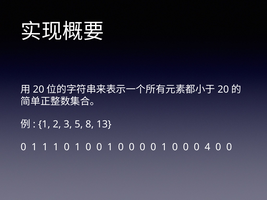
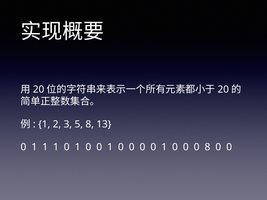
0 4: 4 -> 8
